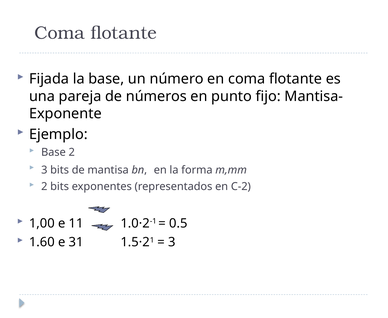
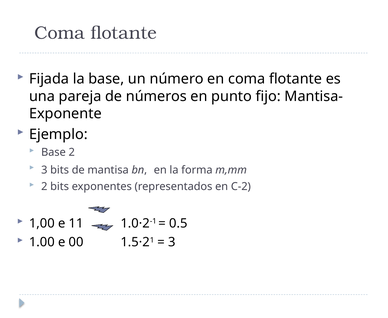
1.60: 1.60 -> 1.00
31: 31 -> 00
